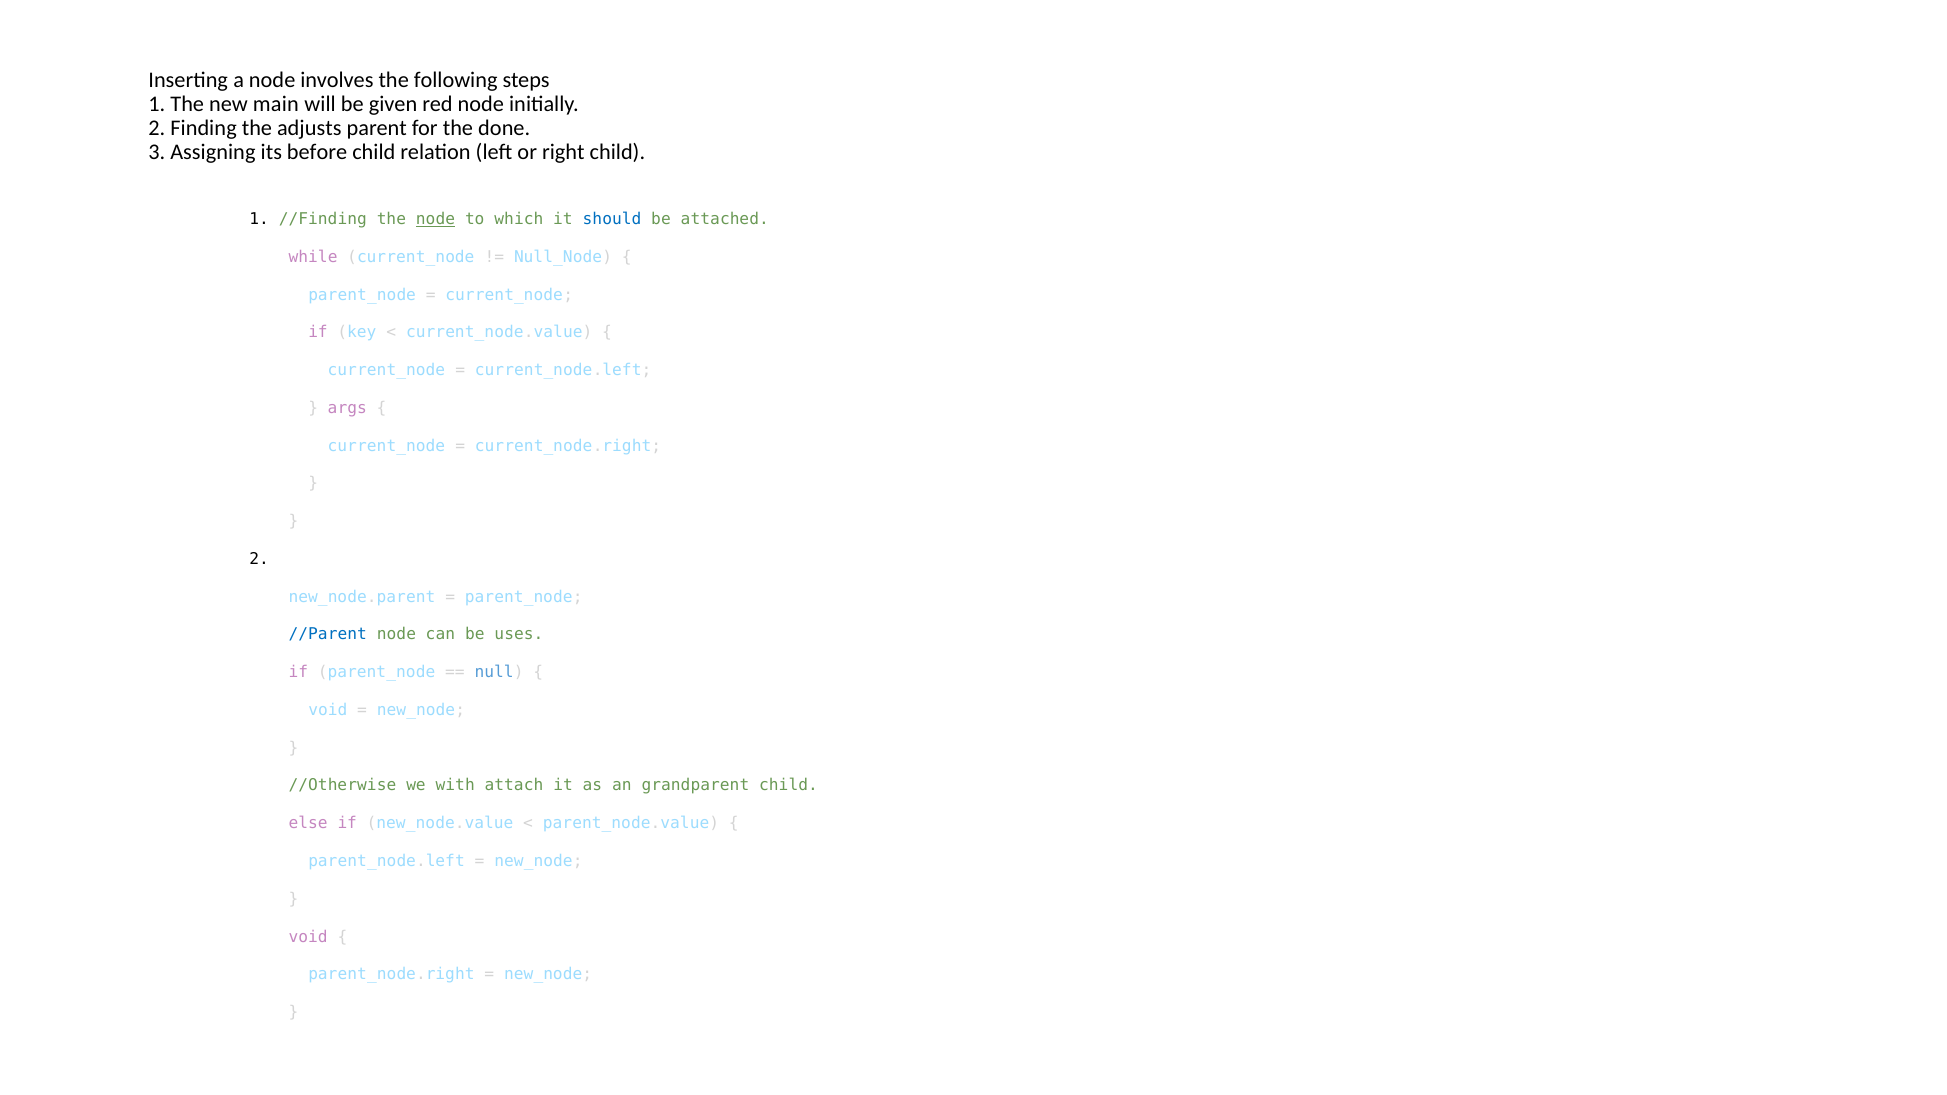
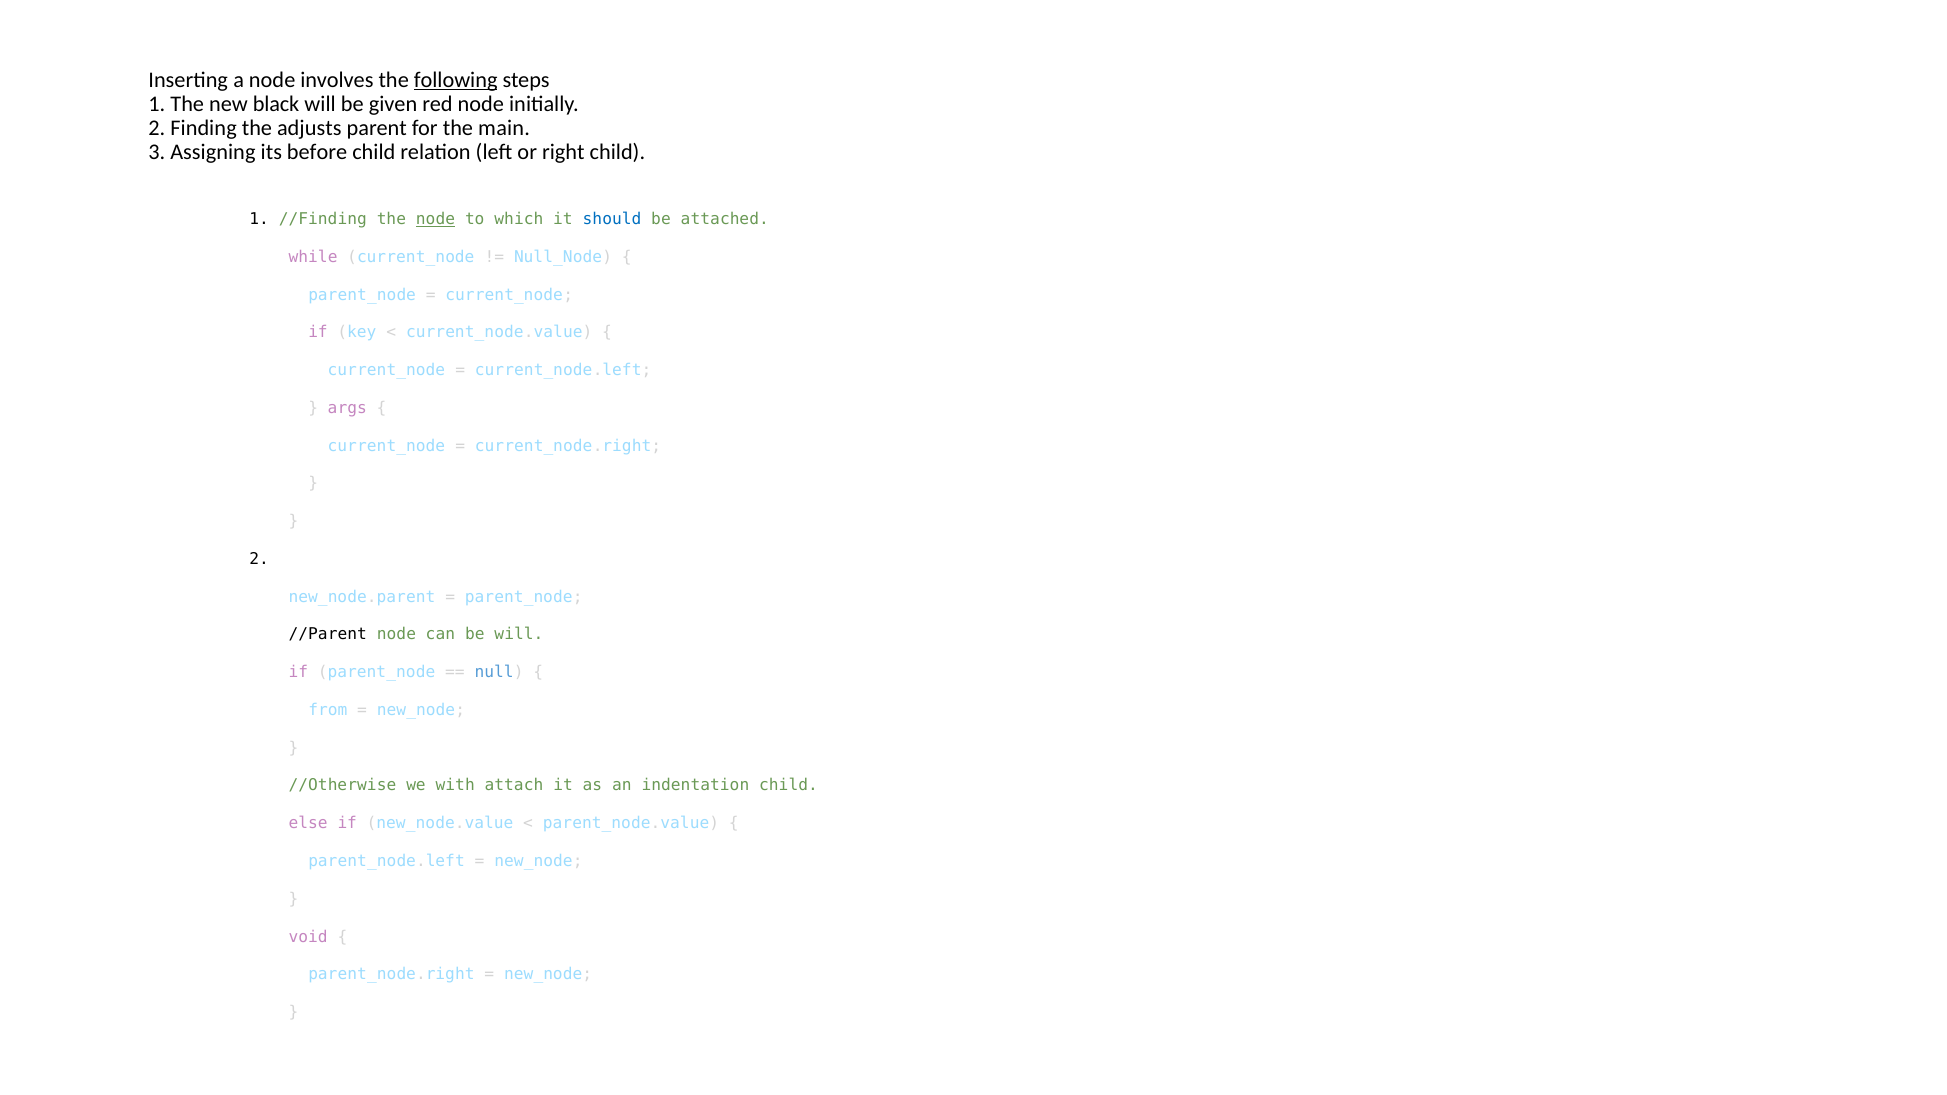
following underline: none -> present
main: main -> black
done: done -> main
//Parent colour: blue -> black
be uses: uses -> will
void at (328, 710): void -> from
grandparent: grandparent -> indentation
